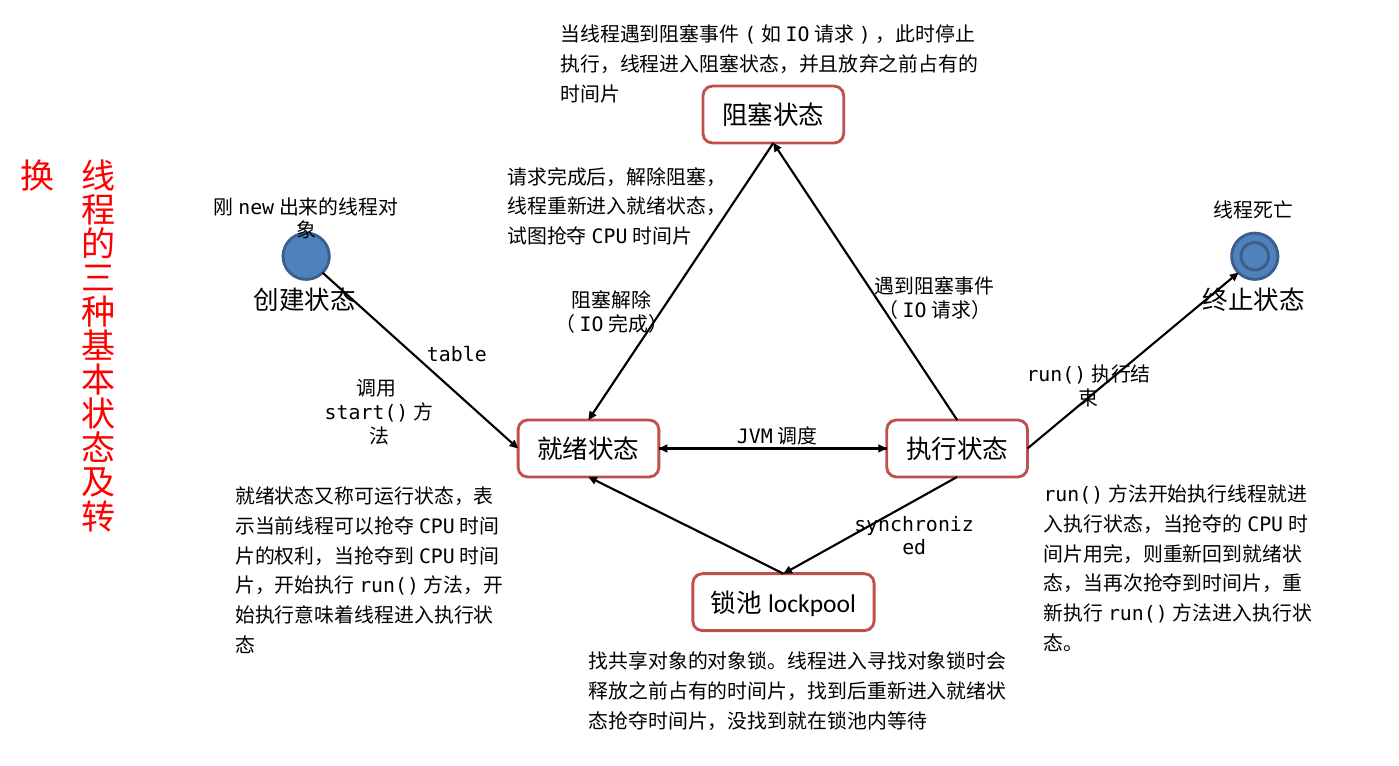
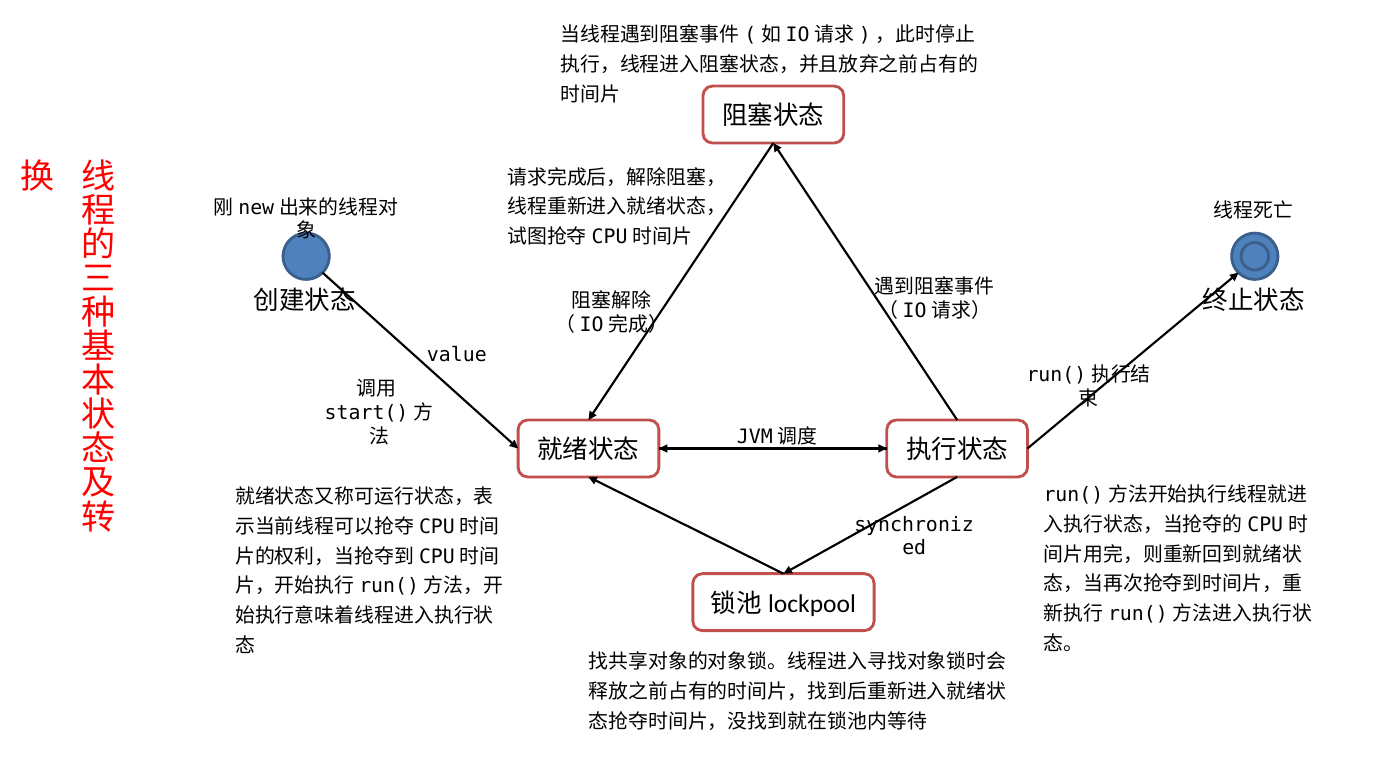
table: table -> value
